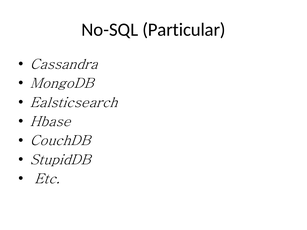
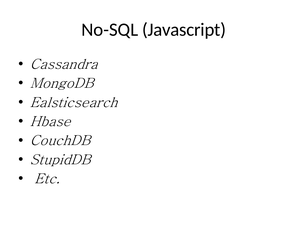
Particular: Particular -> Javascript
